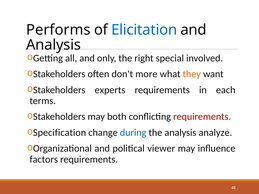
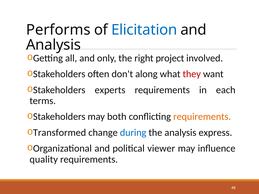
special: special -> project
more: more -> along
they colour: orange -> red
requirements at (202, 117) colour: red -> orange
Specification: Specification -> Transformed
analyze: analyze -> express
factors: factors -> quality
